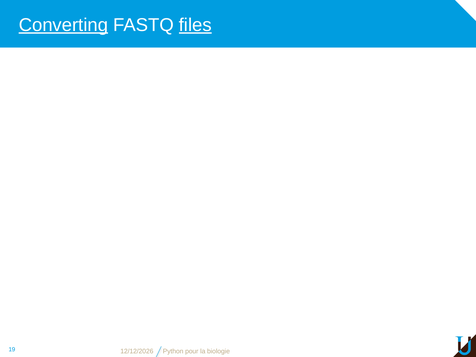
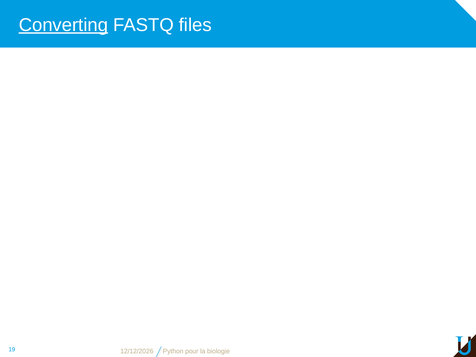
files underline: present -> none
